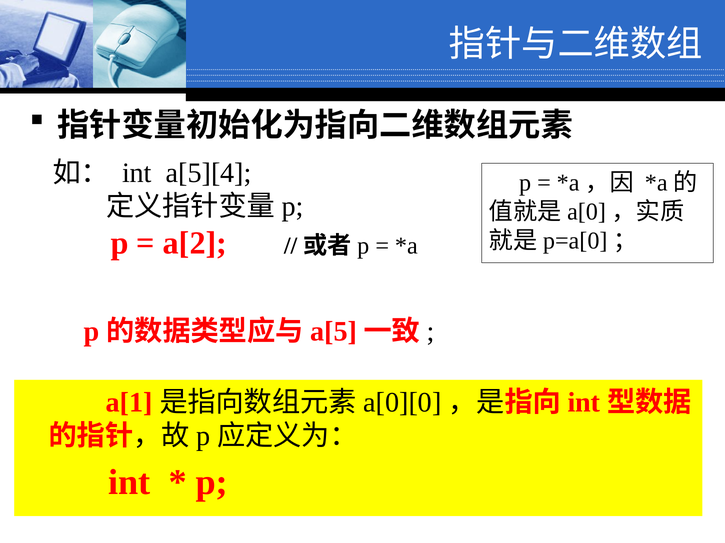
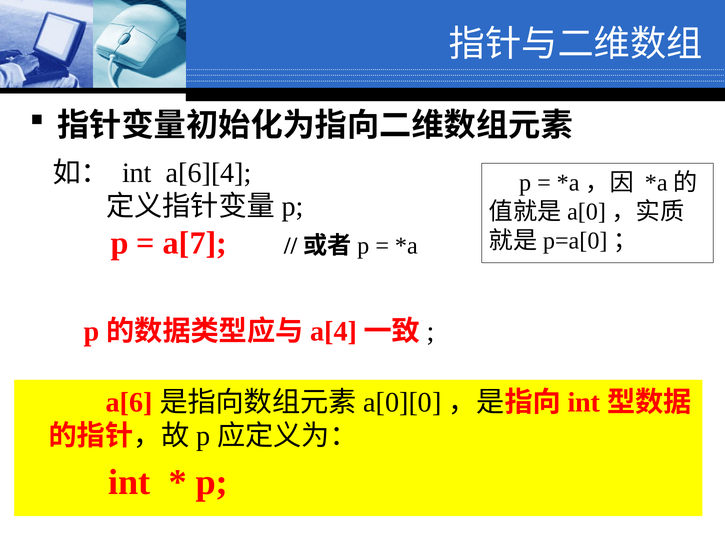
a[5][4: a[5][4 -> a[6][4
a[2: a[2 -> a[7
a[5: a[5 -> a[4
a[1: a[1 -> a[6
